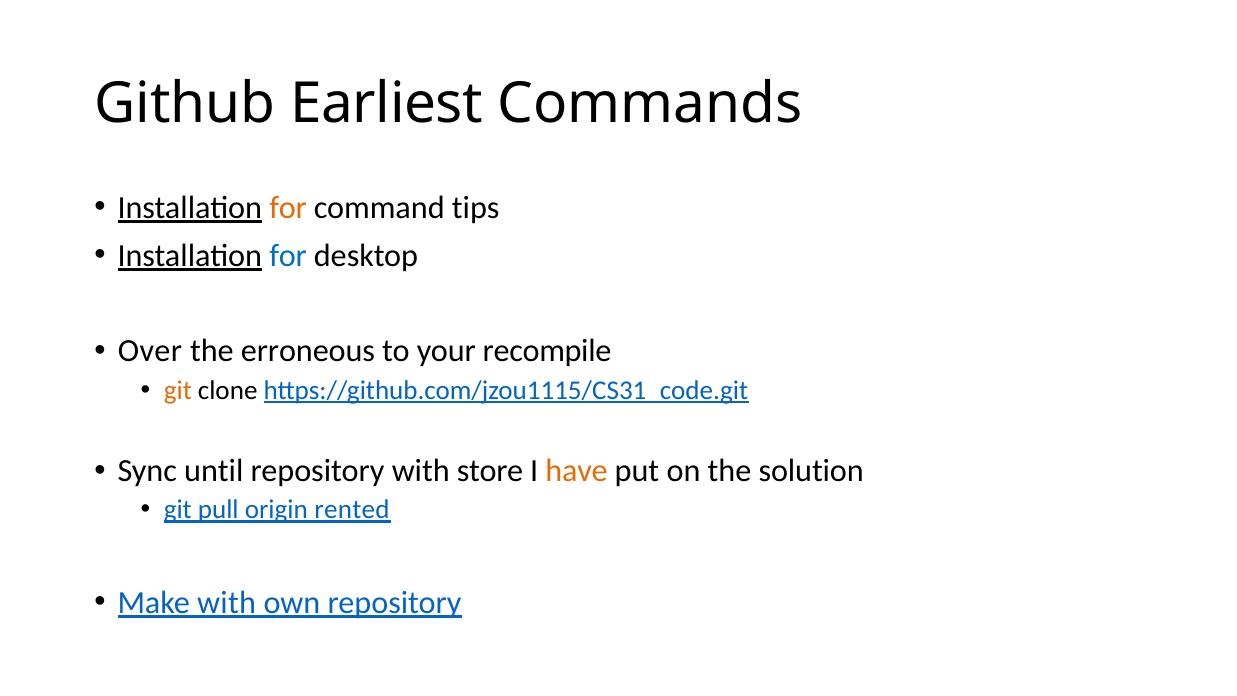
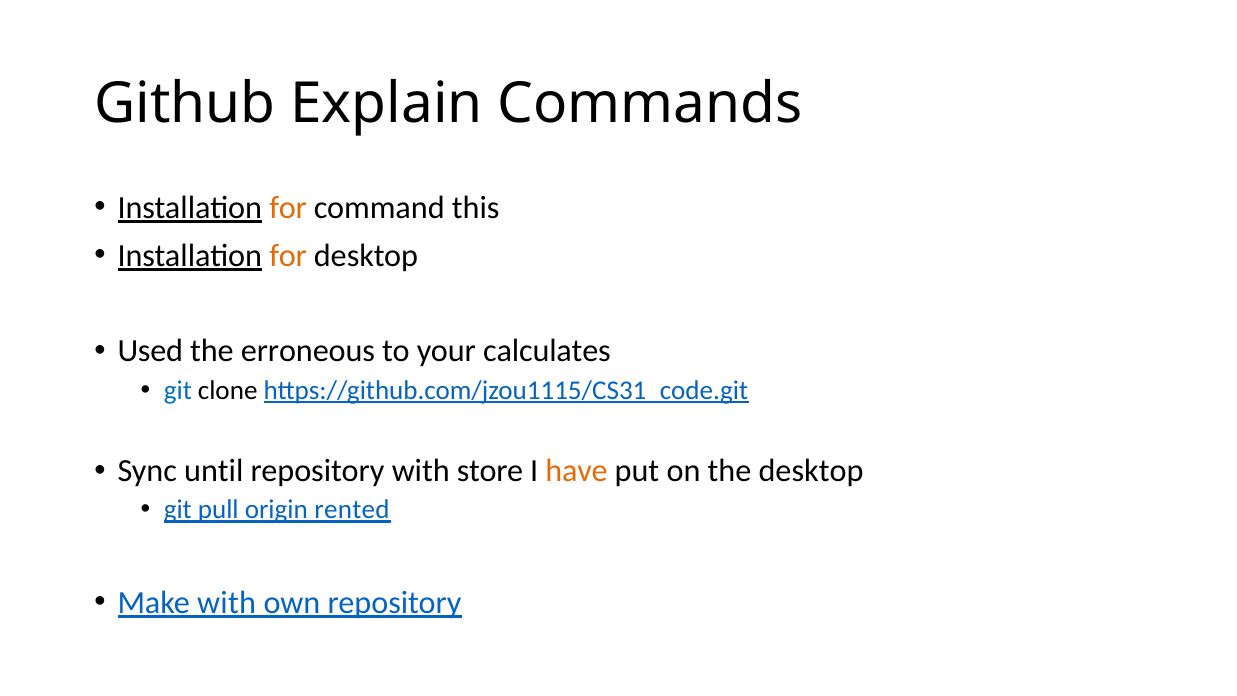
Earliest: Earliest -> Explain
tips: tips -> this
for at (288, 256) colour: blue -> orange
Over: Over -> Used
recompile: recompile -> calculates
git at (178, 390) colour: orange -> blue
the solution: solution -> desktop
